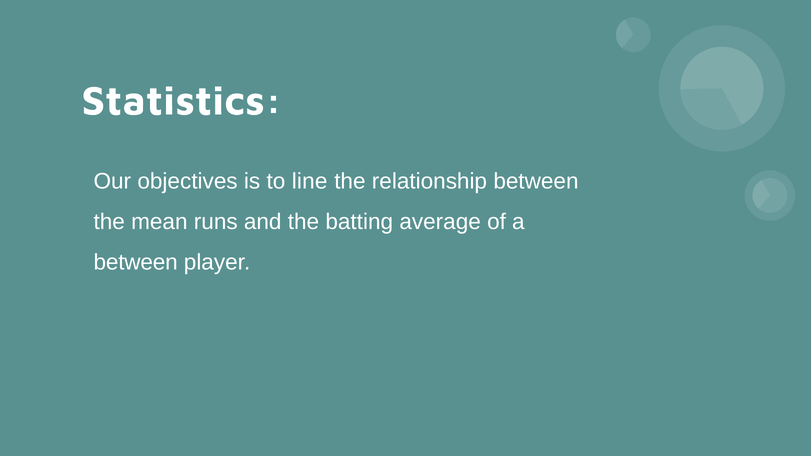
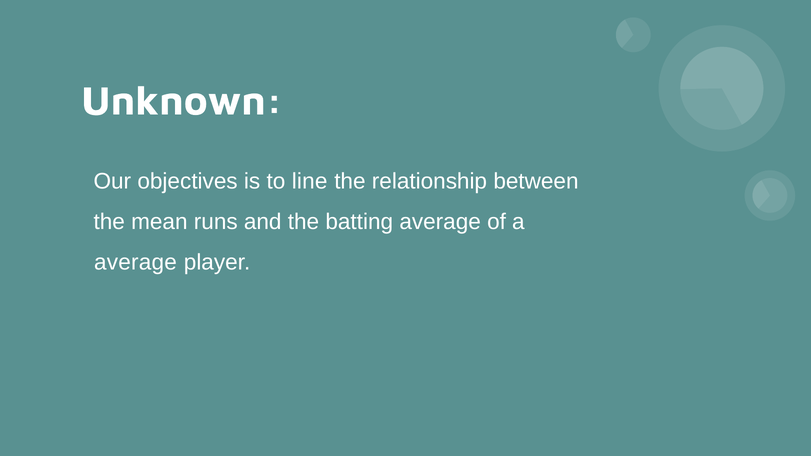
Statistics: Statistics -> Unknown
between at (136, 262): between -> average
